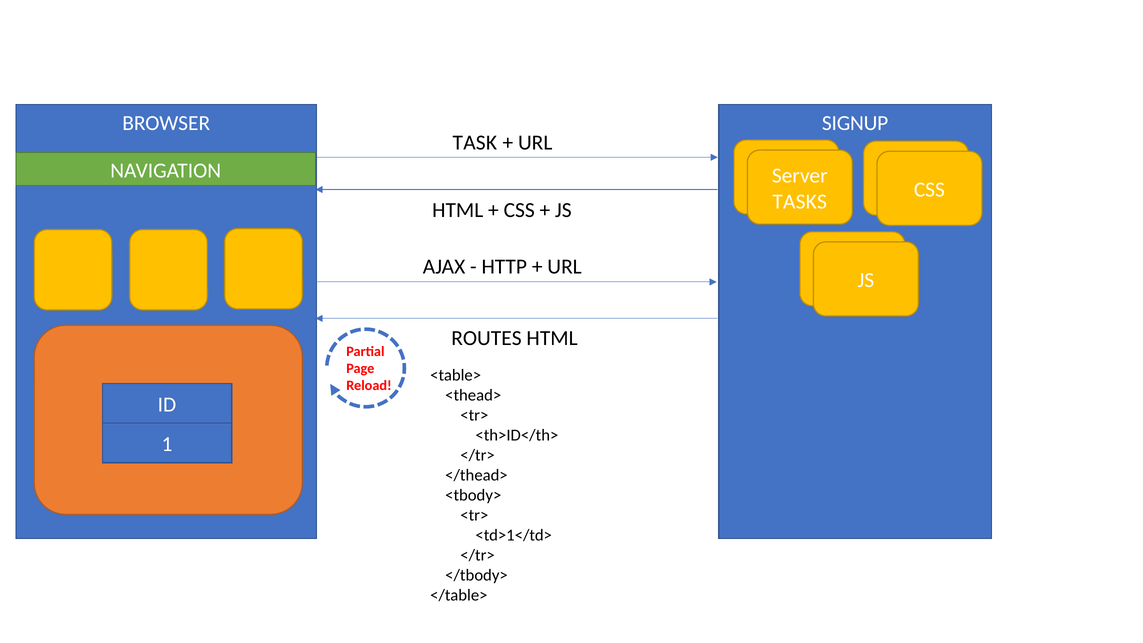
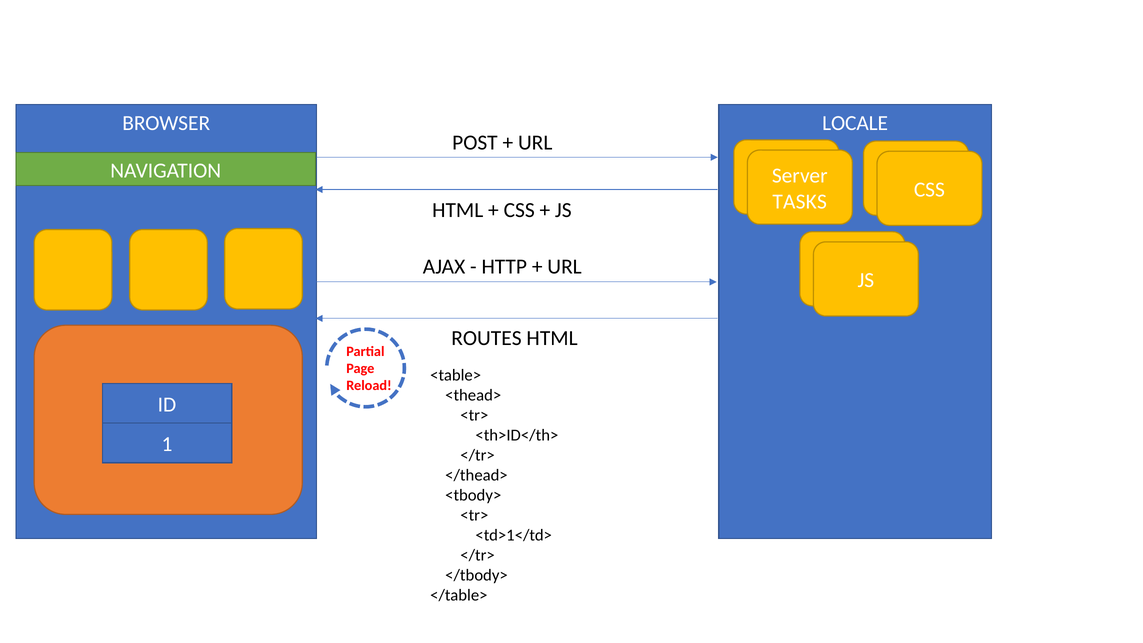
SIGNUP: SIGNUP -> LOCALE
TASK: TASK -> POST
